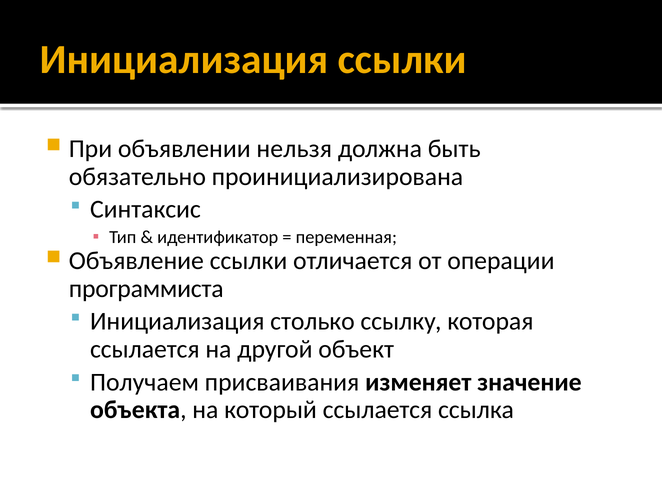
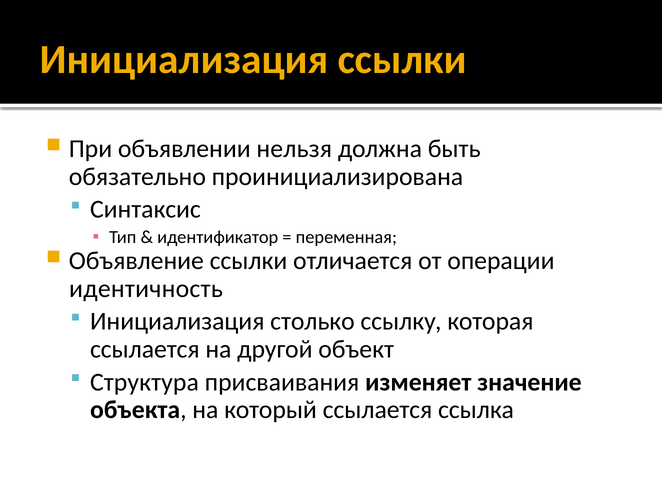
программиста: программиста -> идентичность
Получаем: Получаем -> Структура
